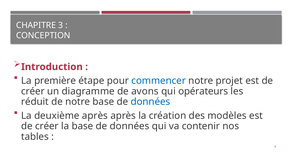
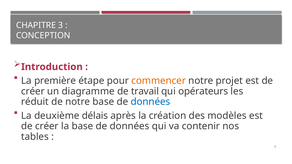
commencer colour: blue -> orange
avons: avons -> travail
deuxième après: après -> délais
